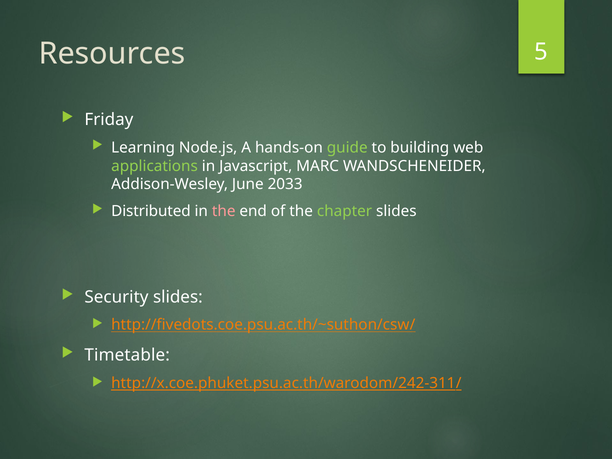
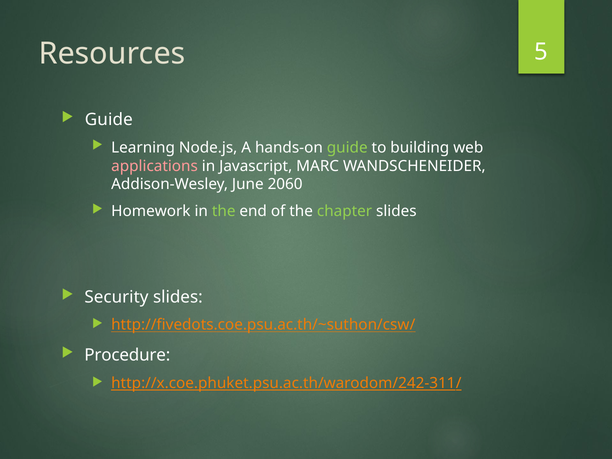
Friday at (109, 120): Friday -> Guide
applications colour: light green -> pink
2033: 2033 -> 2060
Distributed: Distributed -> Homework
the at (224, 211) colour: pink -> light green
Timetable: Timetable -> Procedure
